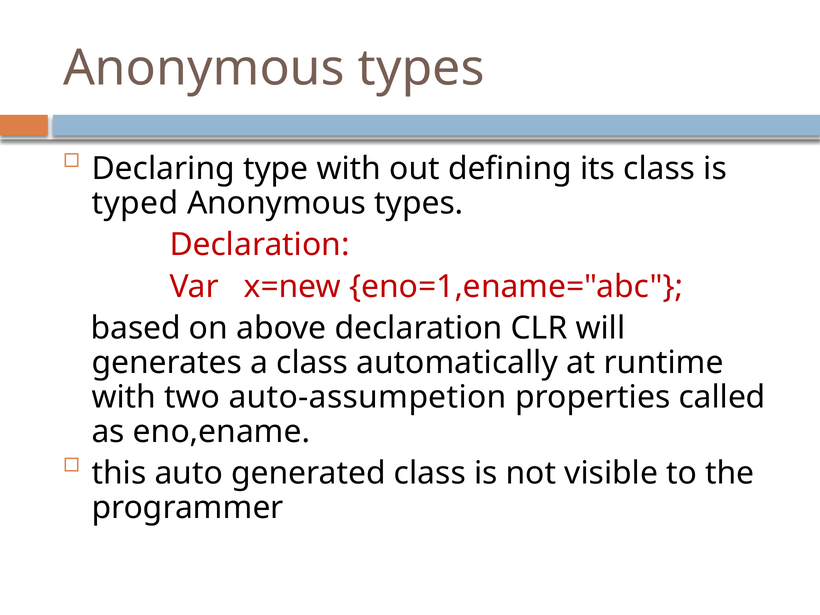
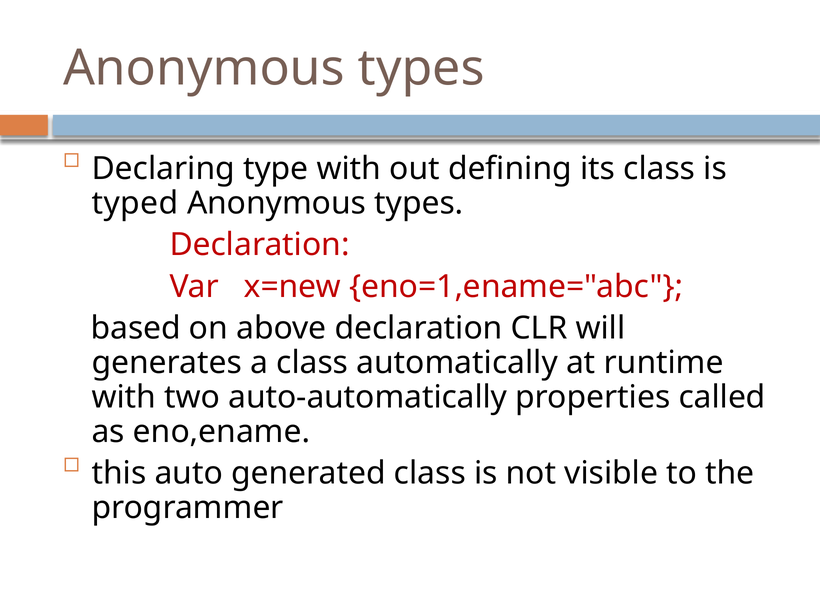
auto-assumpetion: auto-assumpetion -> auto-automatically
